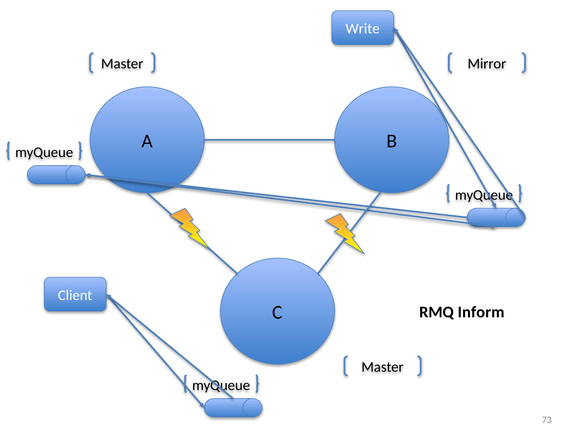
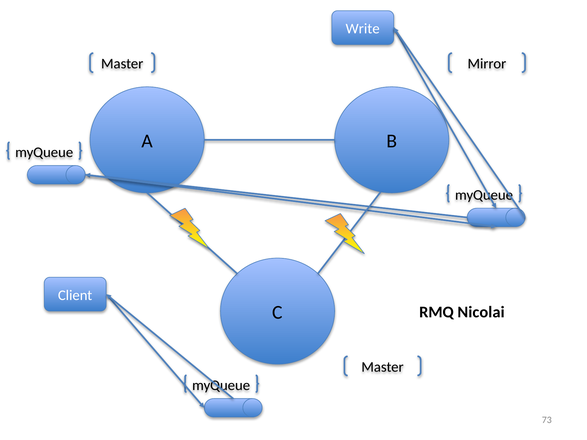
Inform: Inform -> Nicolai
